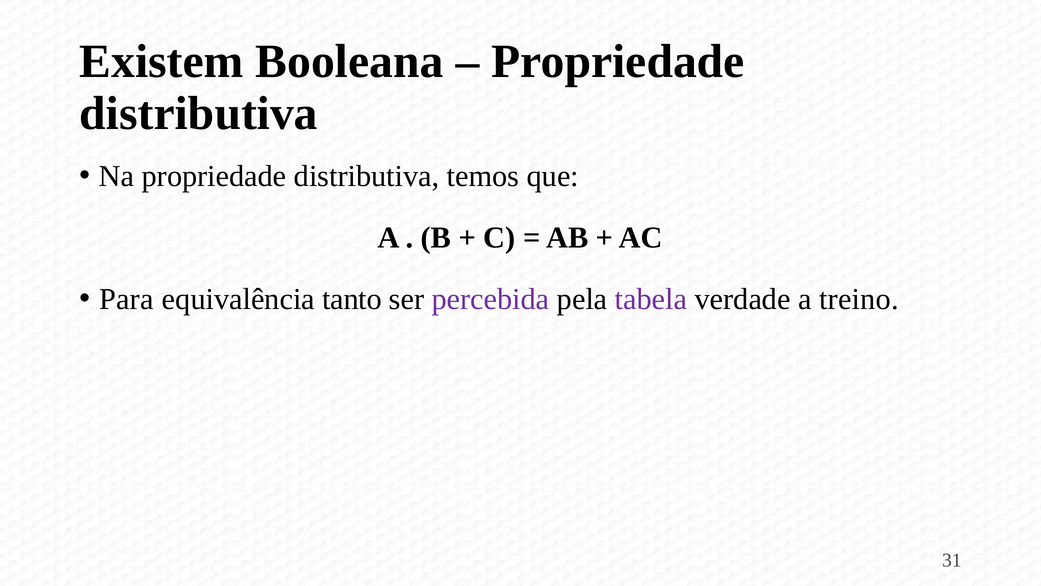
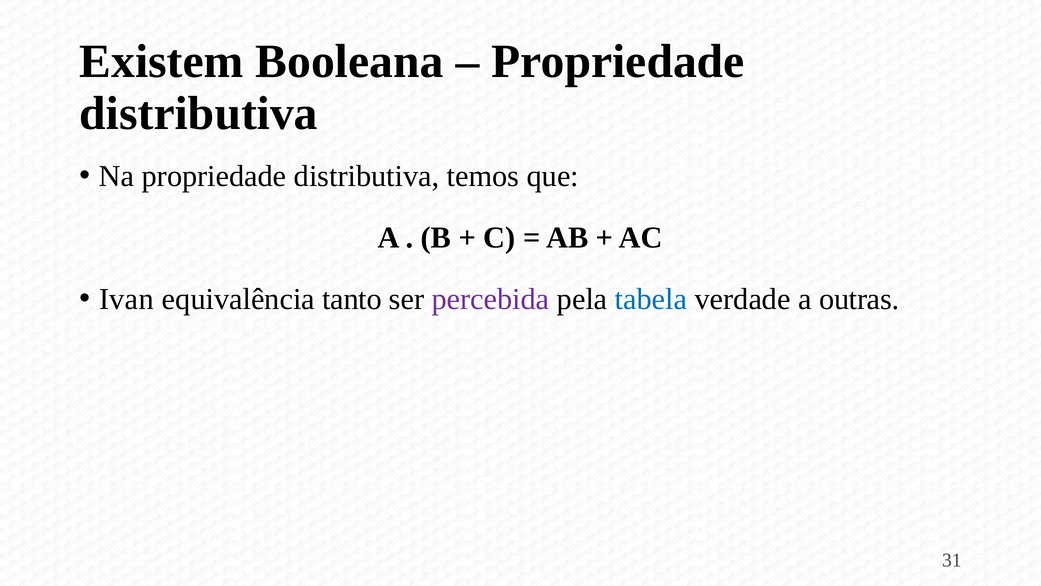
Para: Para -> Ivan
tabela colour: purple -> blue
treino: treino -> outras
